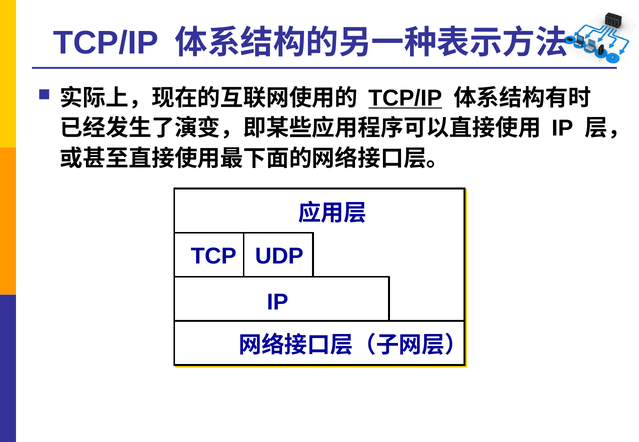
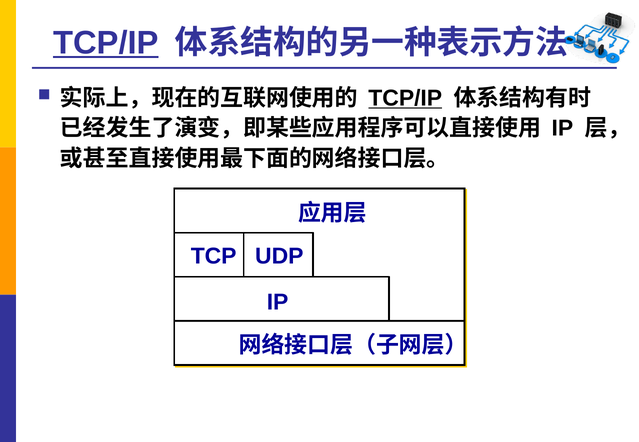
TCP/IP at (106, 43) underline: none -> present
